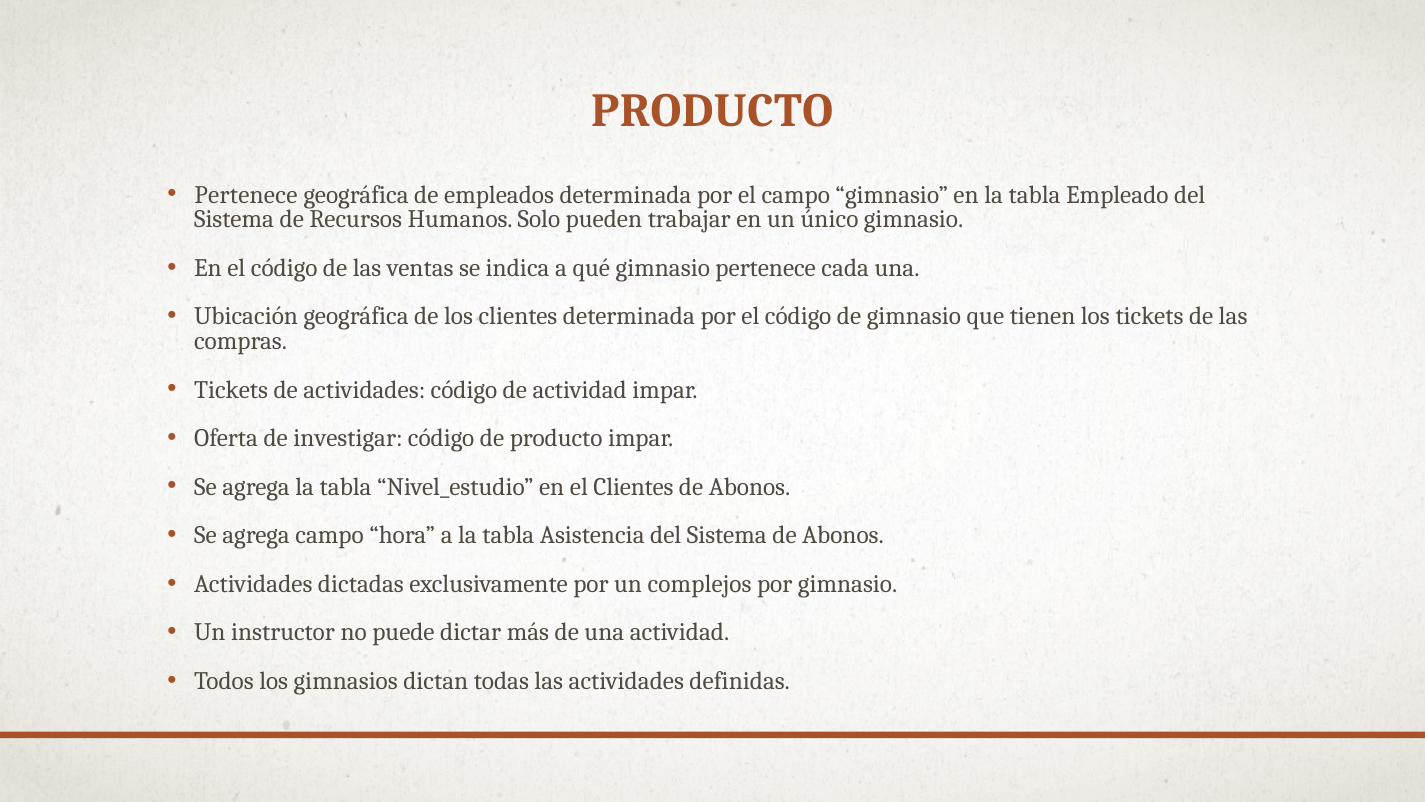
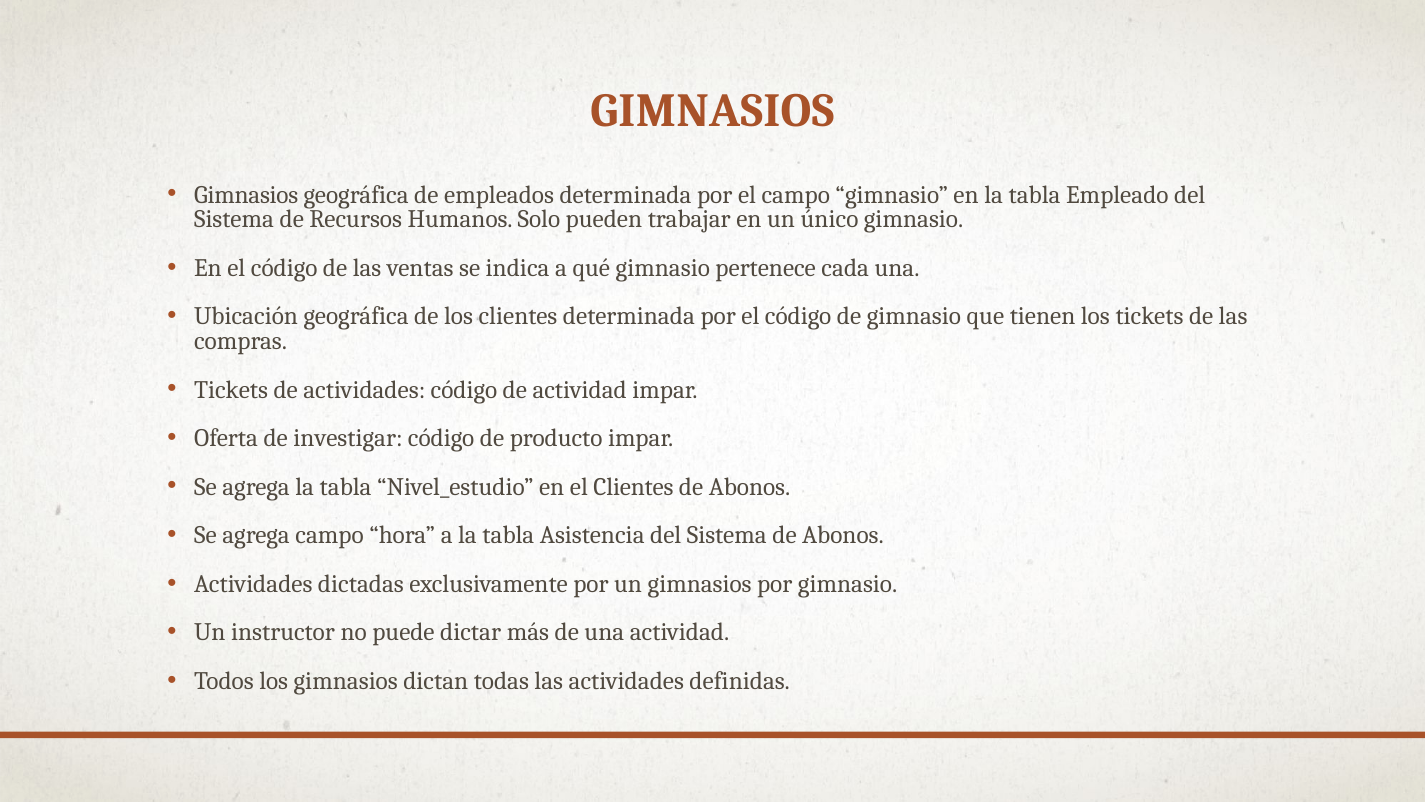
PRODUCTO at (712, 111): PRODUCTO -> GIMNASIOS
Pertenece at (246, 195): Pertenece -> Gimnasios
un complejos: complejos -> gimnasios
